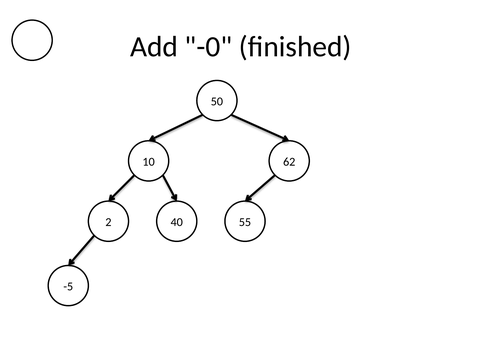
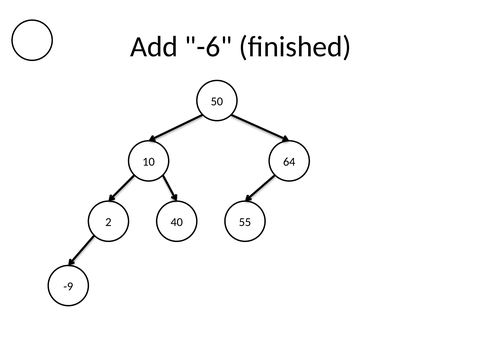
-0: -0 -> -6
62: 62 -> 64
-5: -5 -> -9
